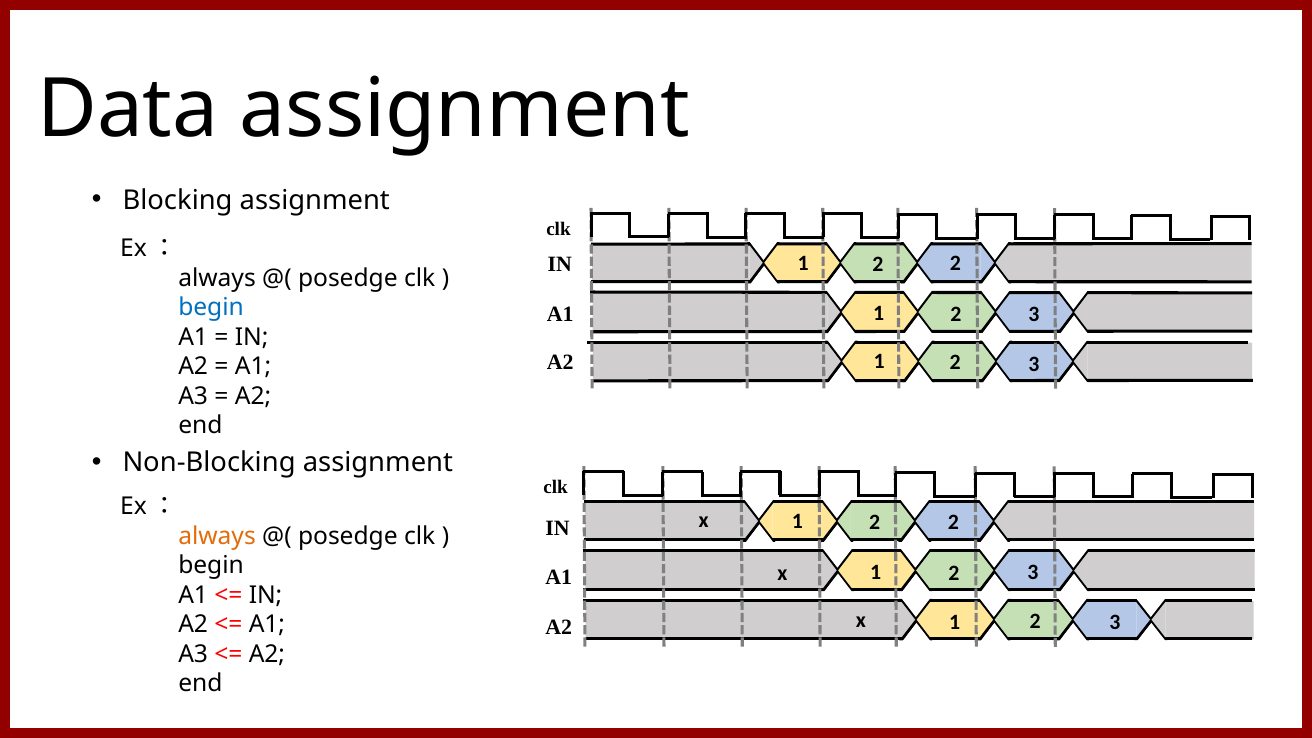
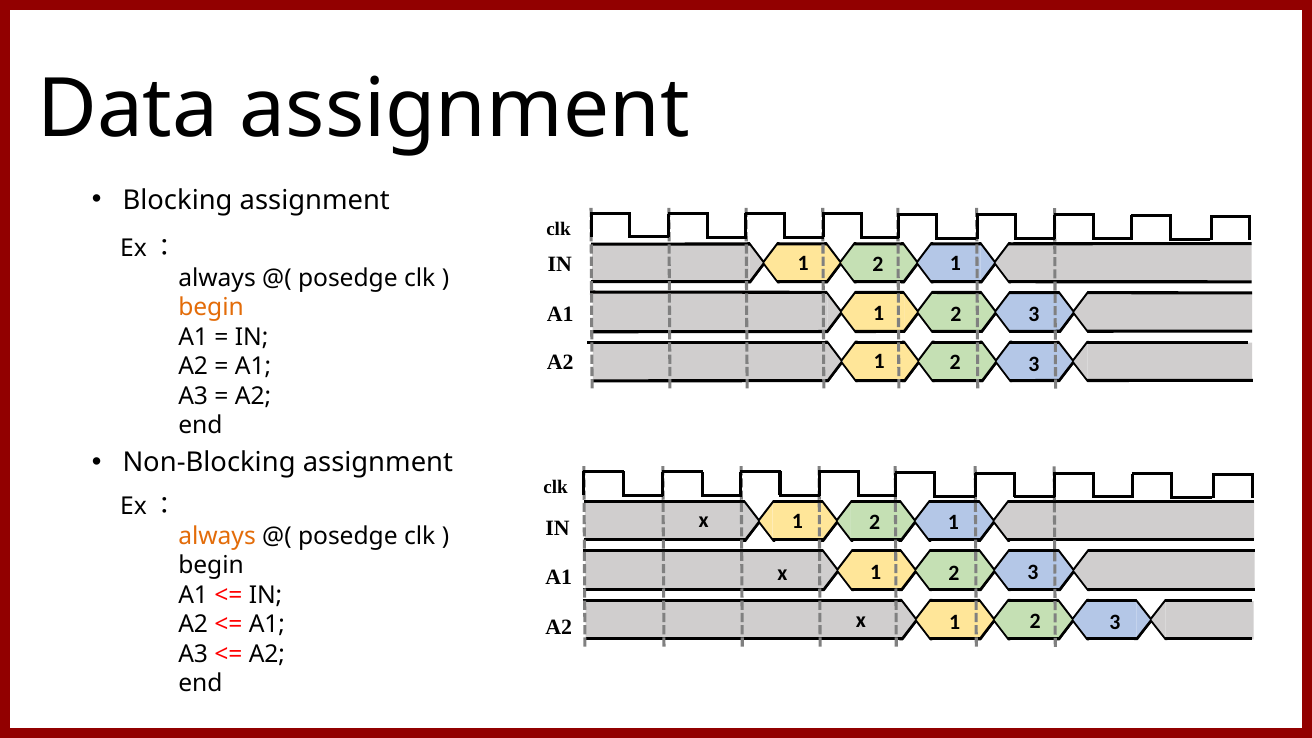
2 at (955, 264): 2 -> 1
begin at (211, 308) colour: blue -> orange
2 at (953, 522): 2 -> 1
